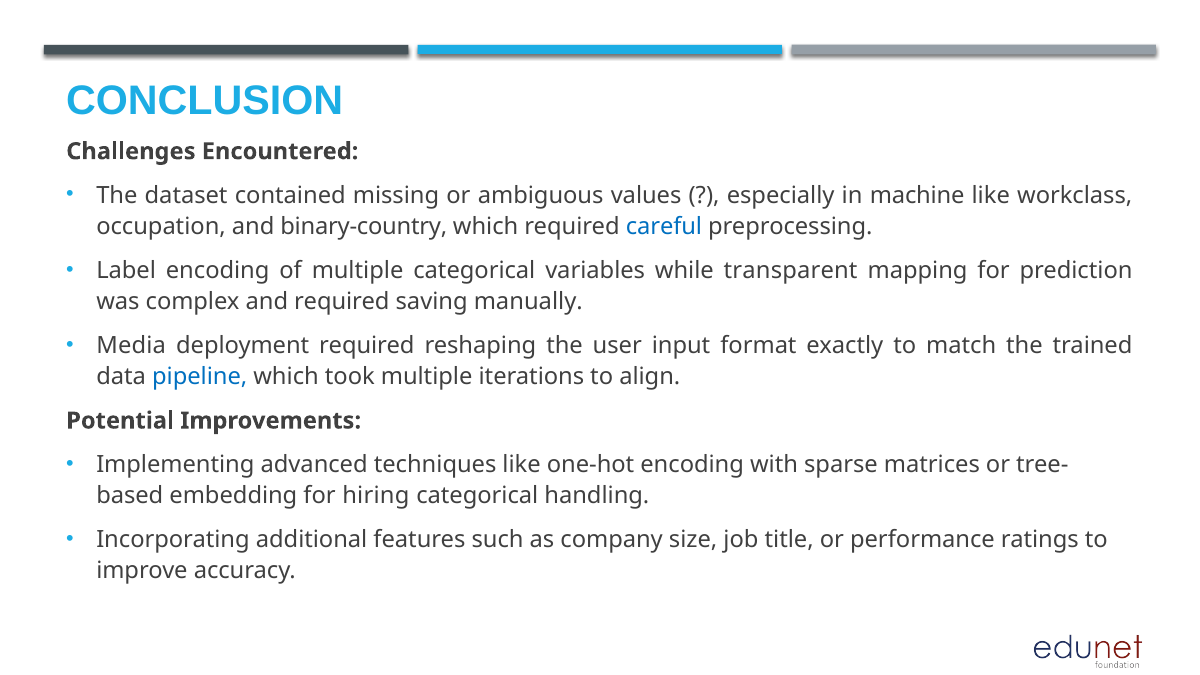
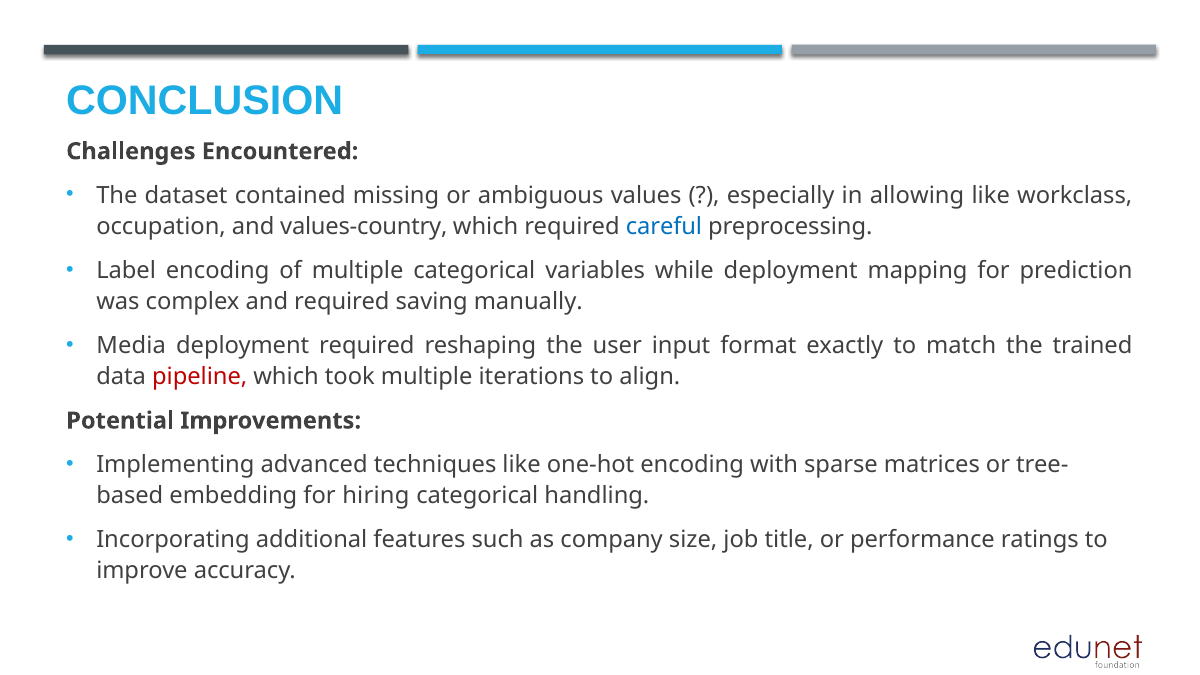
machine: machine -> allowing
binary-country: binary-country -> values-country
while transparent: transparent -> deployment
pipeline colour: blue -> red
